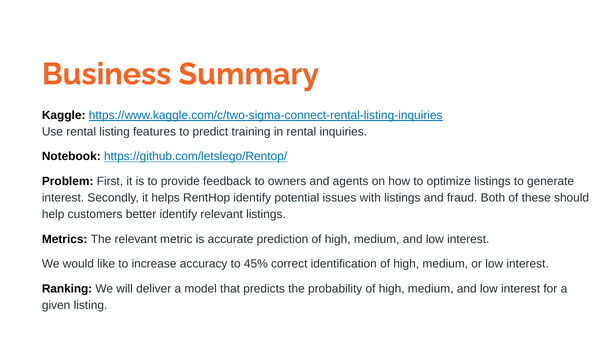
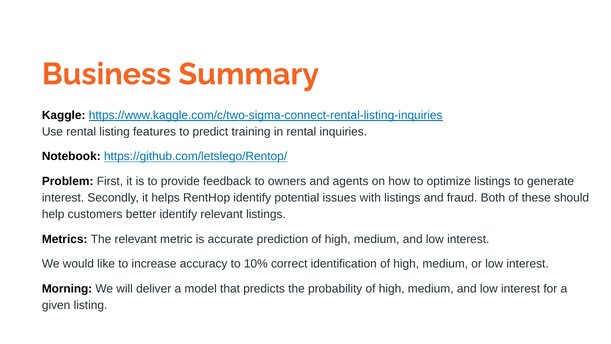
45%: 45% -> 10%
Ranking: Ranking -> Morning
